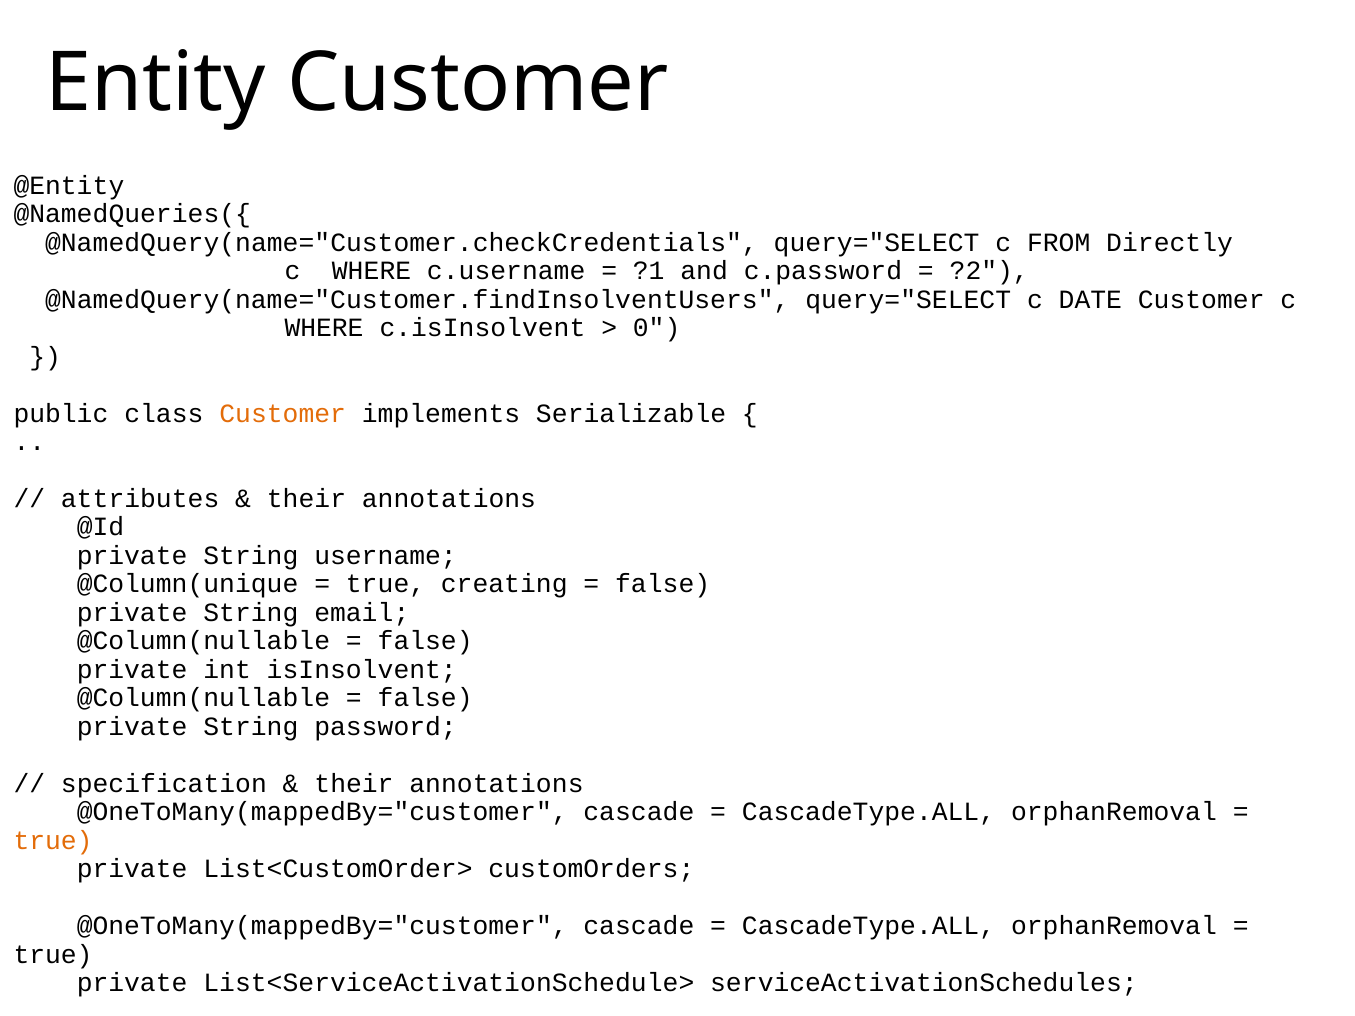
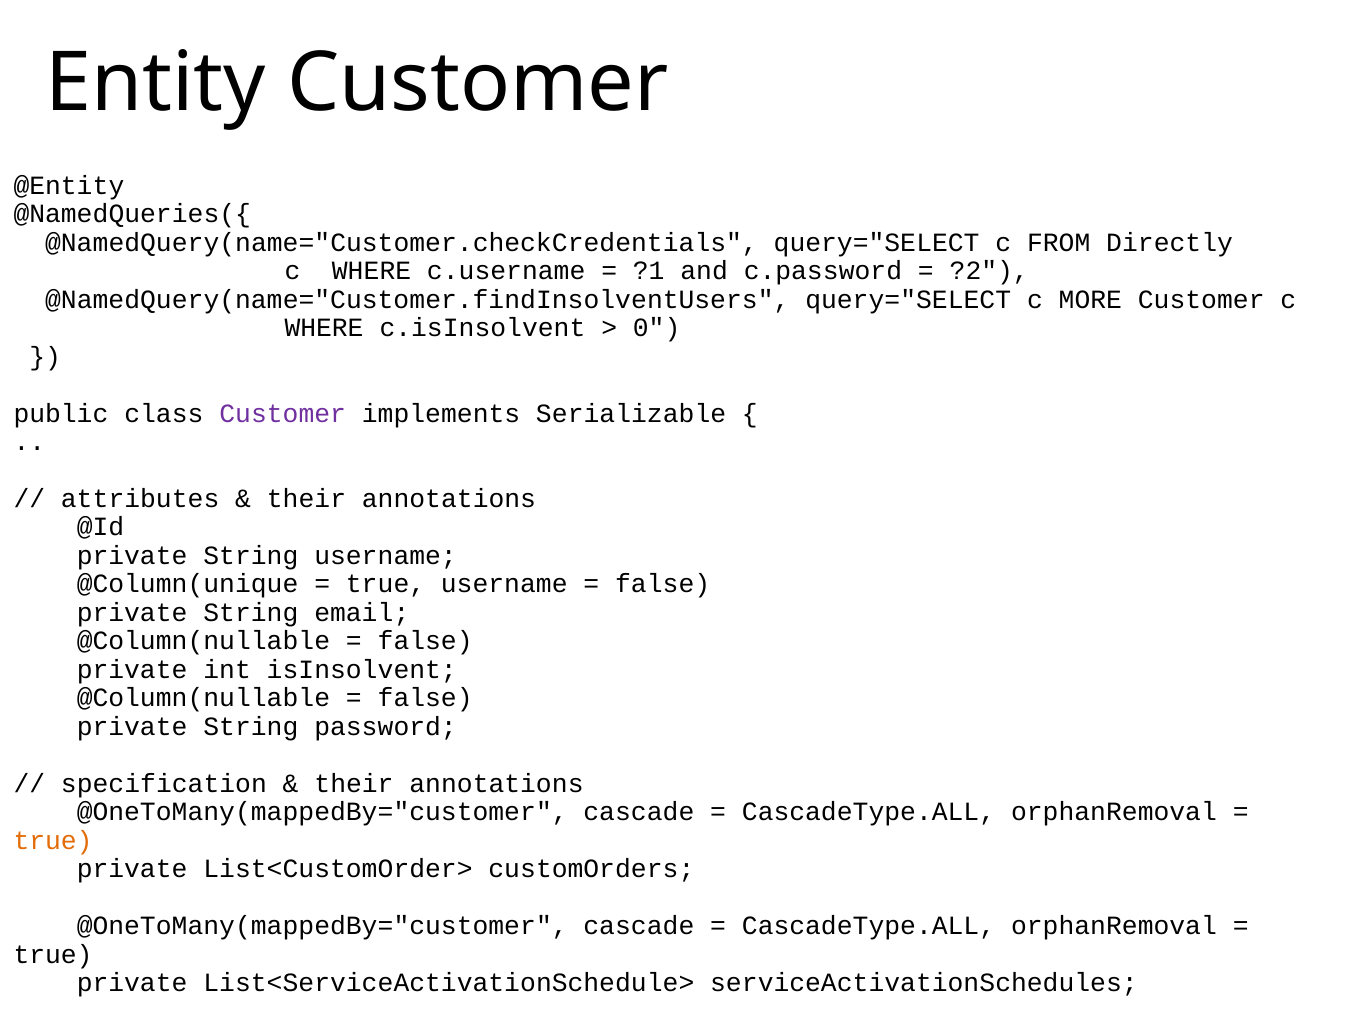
DATE: DATE -> MORE
Customer at (283, 413) colour: orange -> purple
true creating: creating -> username
